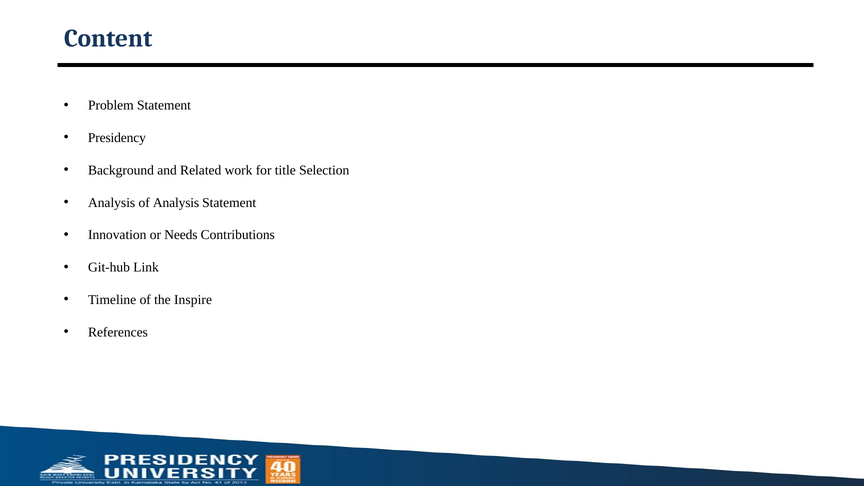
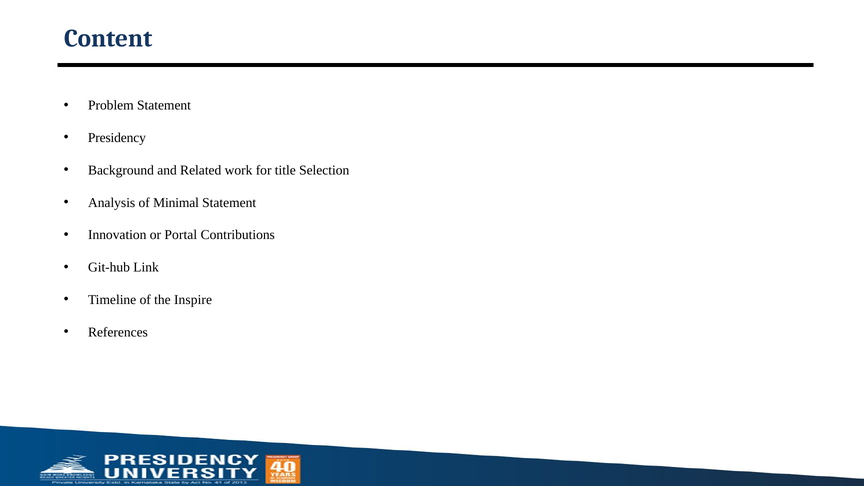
of Analysis: Analysis -> Minimal
Needs: Needs -> Portal
